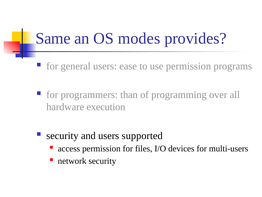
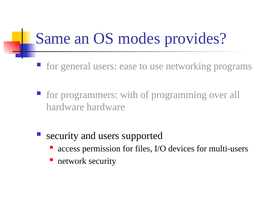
use permission: permission -> networking
than: than -> with
hardware execution: execution -> hardware
